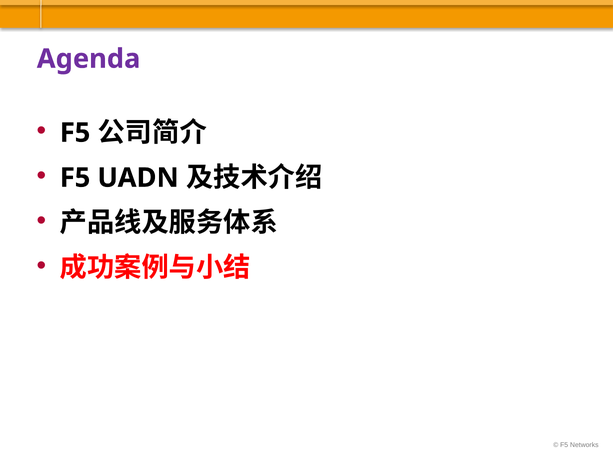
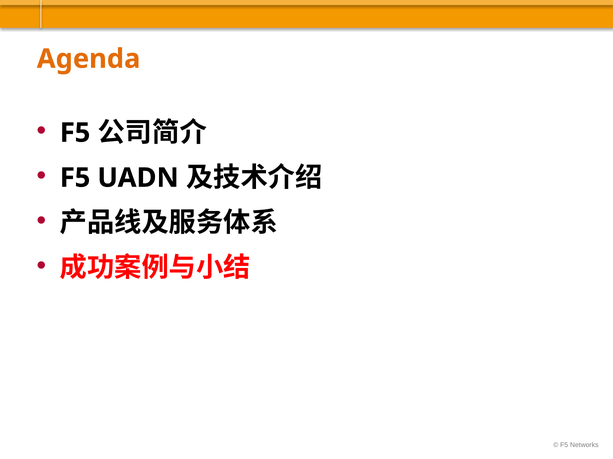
Agenda colour: purple -> orange
